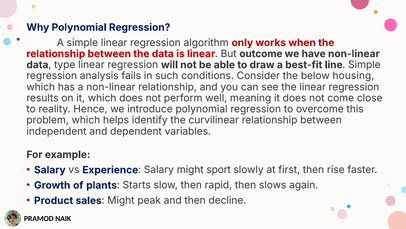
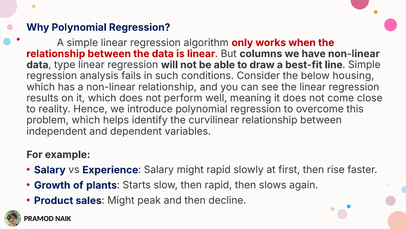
outcome: outcome -> columns
might sport: sport -> rapid
